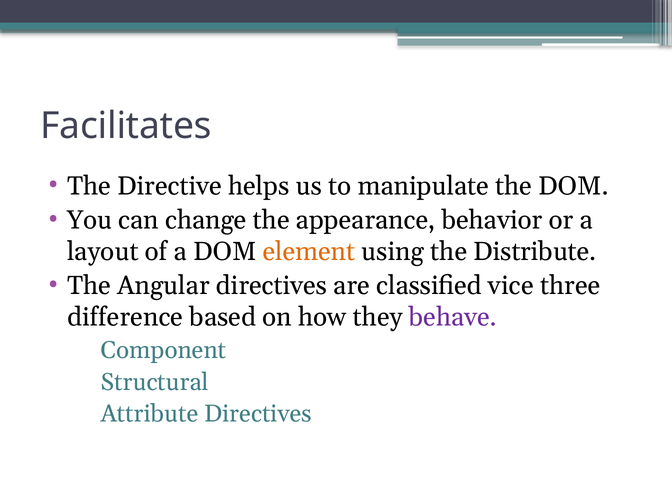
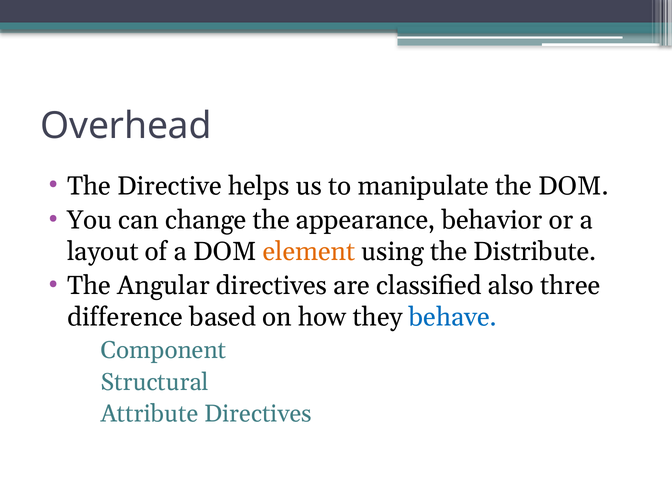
Facilitates: Facilitates -> Overhead
vice: vice -> also
behave colour: purple -> blue
